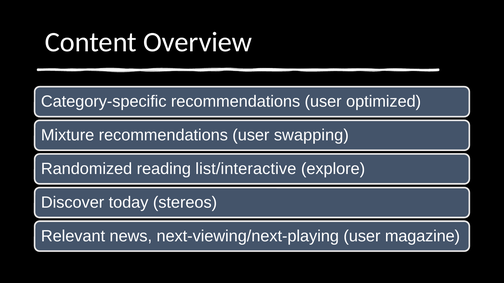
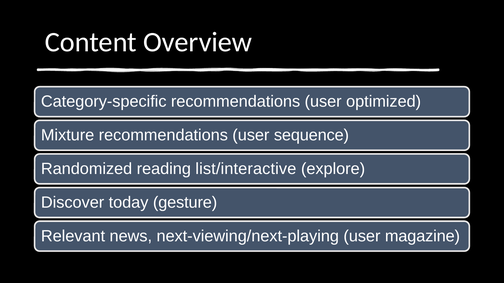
swapping: swapping -> sequence
stereos: stereos -> gesture
